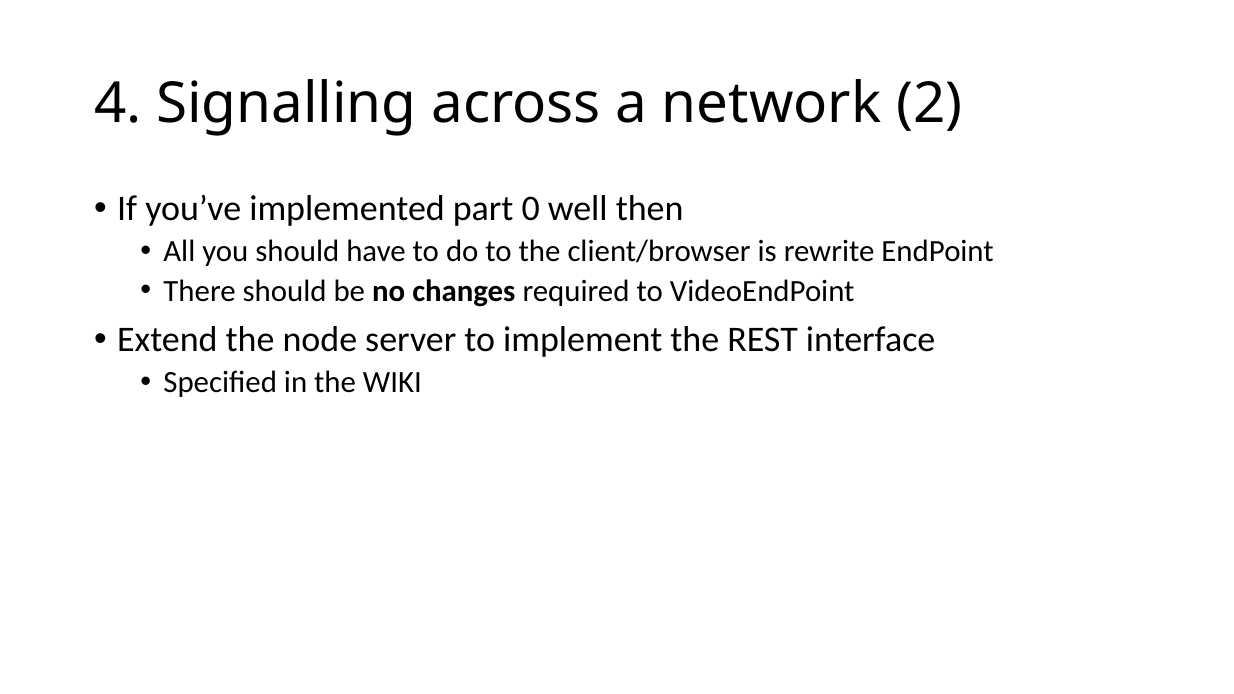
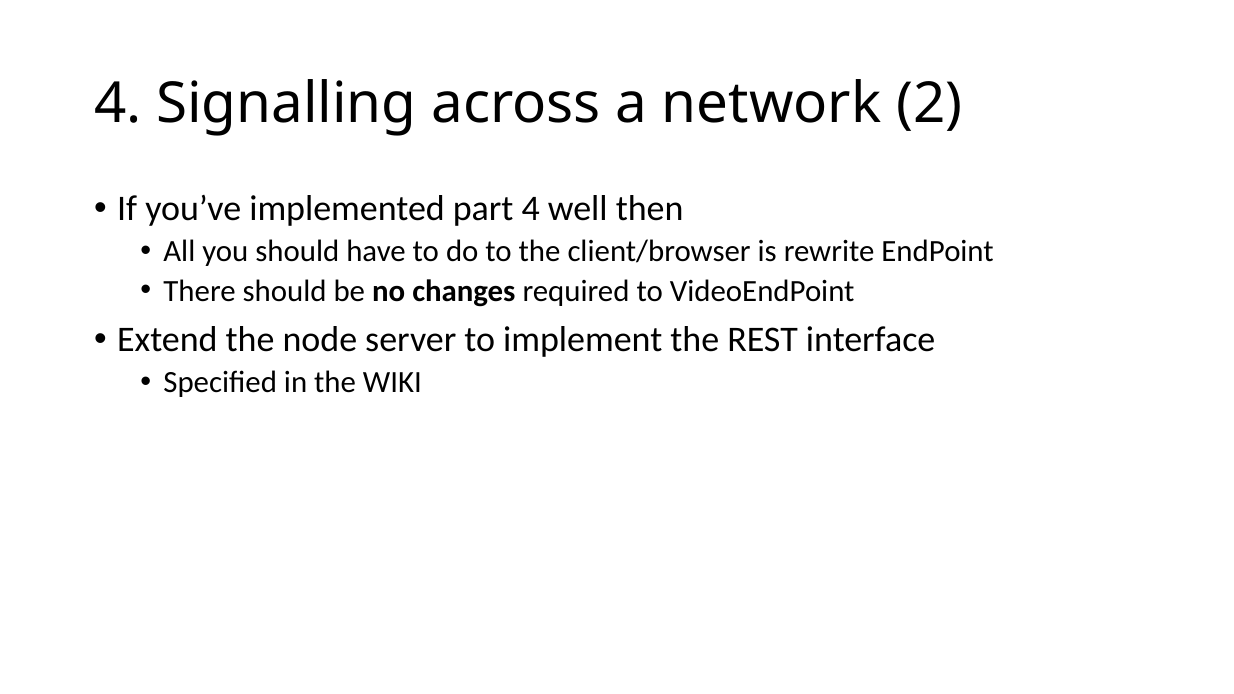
part 0: 0 -> 4
